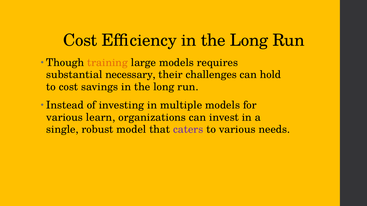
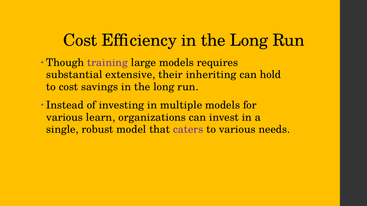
training colour: orange -> purple
necessary: necessary -> extensive
challenges: challenges -> inheriting
